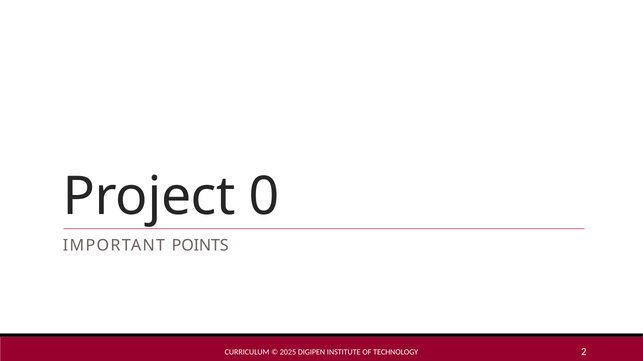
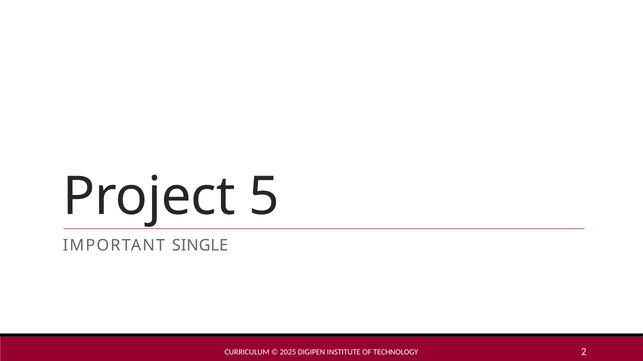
0: 0 -> 5
POINTS: POINTS -> SINGLE
